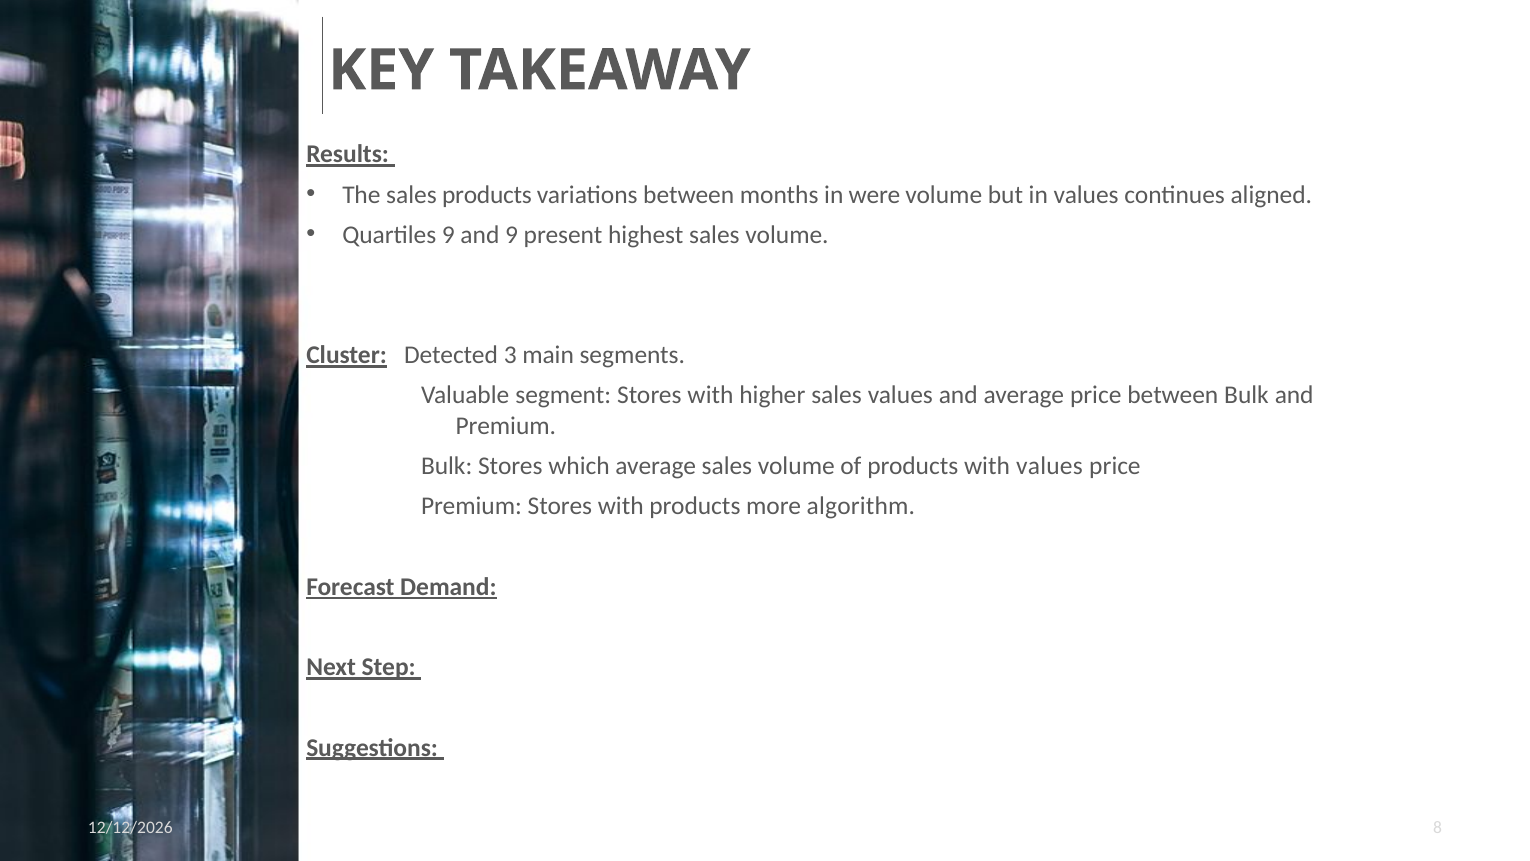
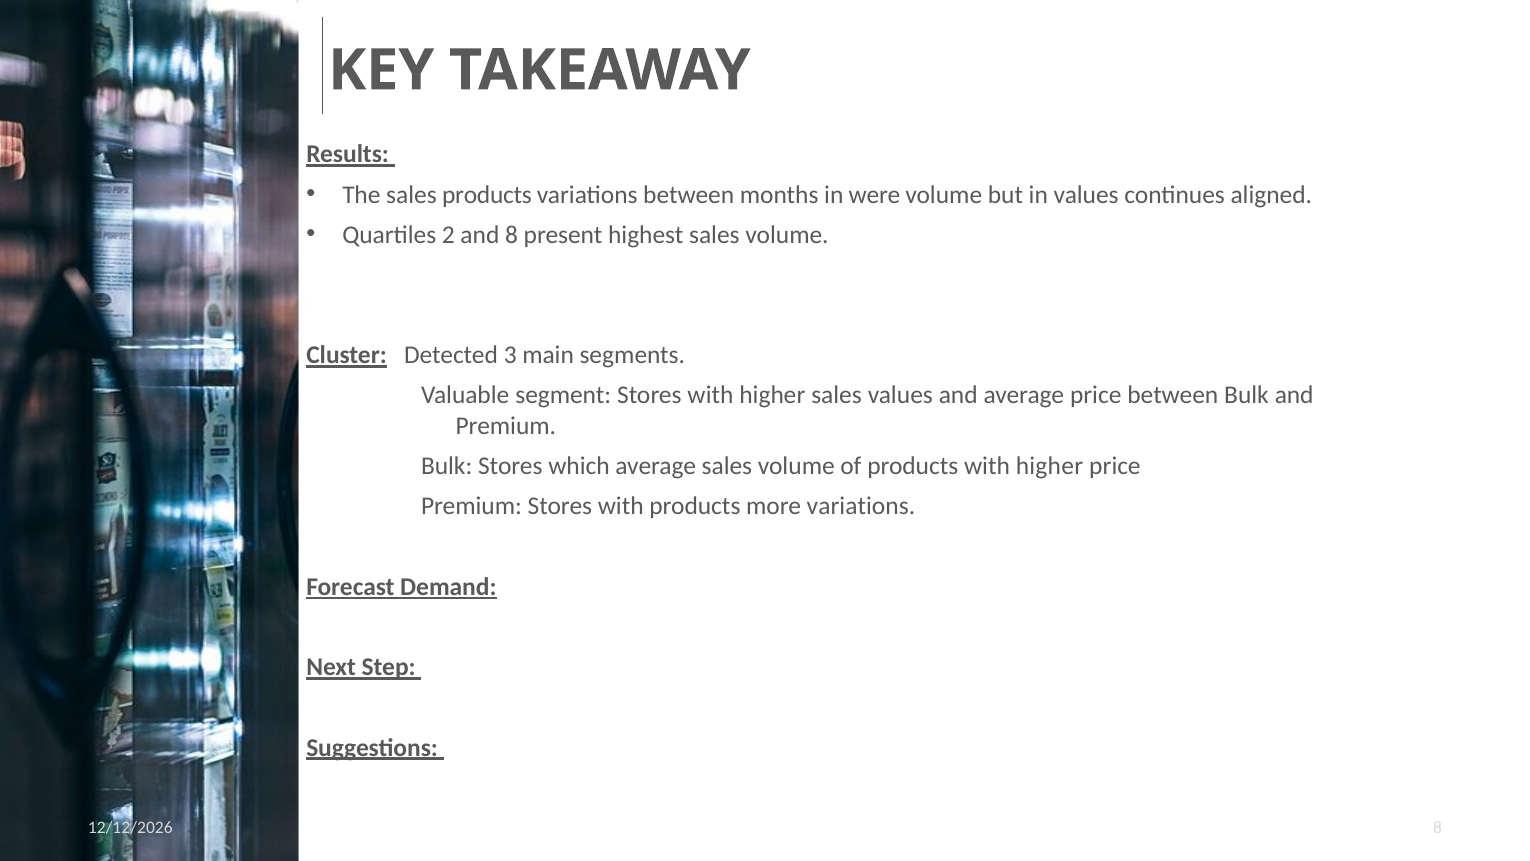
Quartiles 9: 9 -> 2
and 9: 9 -> 8
products with values: values -> higher
more algorithm: algorithm -> variations
